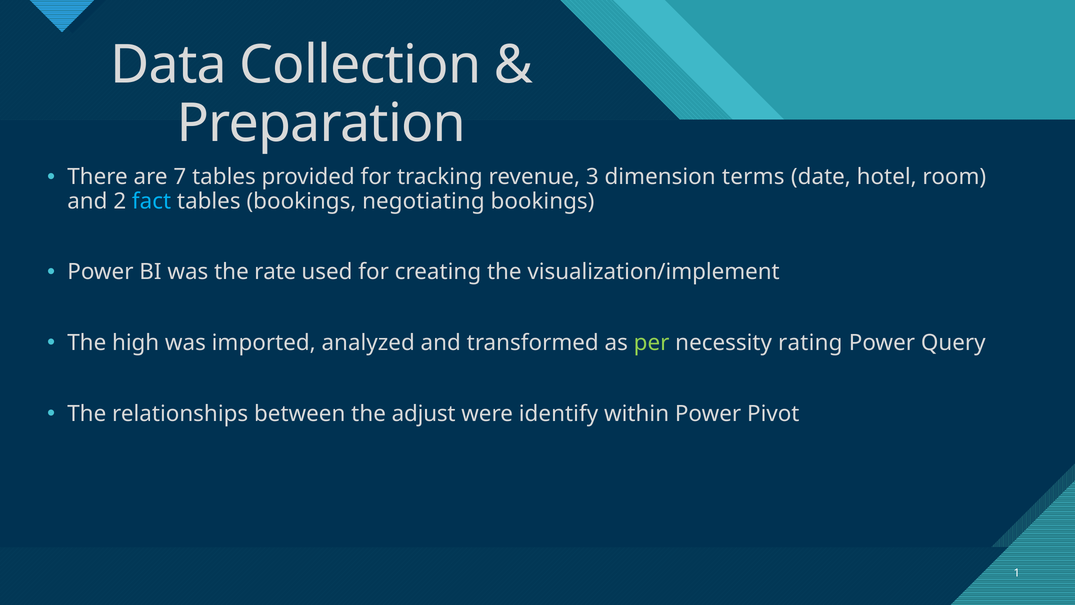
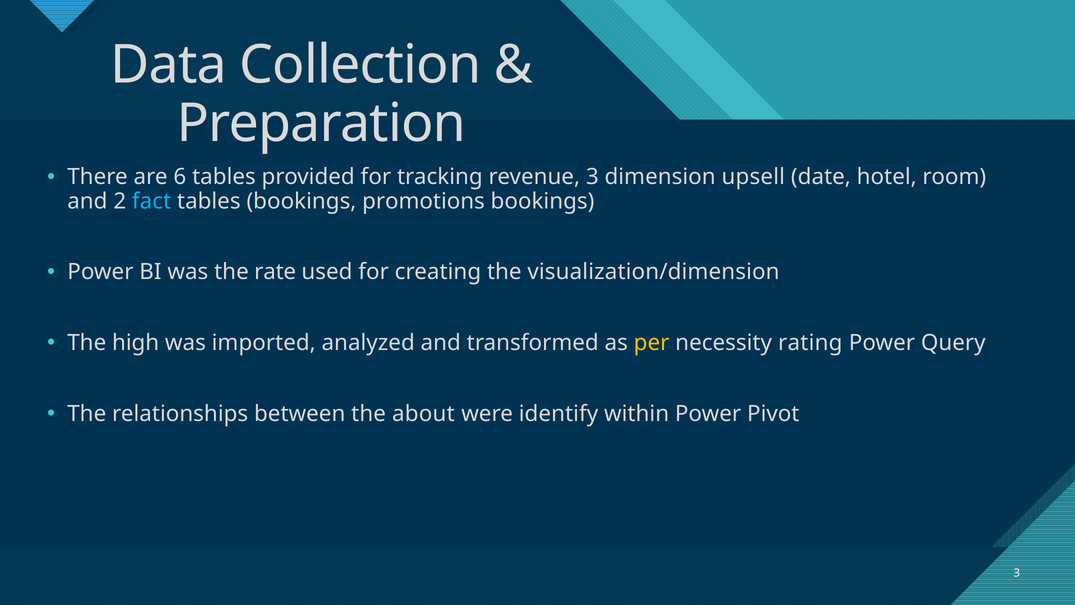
7: 7 -> 6
terms: terms -> upsell
negotiating: negotiating -> promotions
visualization/implement: visualization/implement -> visualization/dimension
per colour: light green -> yellow
adjust: adjust -> about
1 at (1017, 573): 1 -> 3
